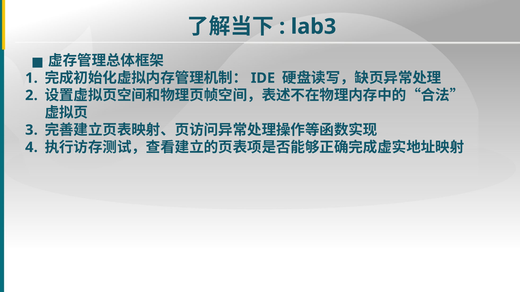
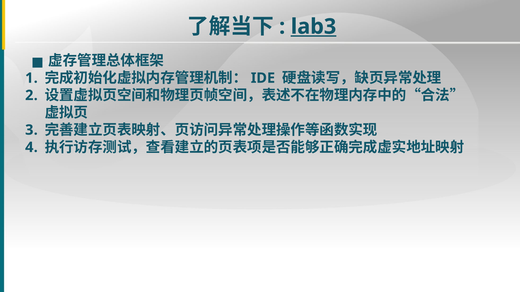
lab3 underline: none -> present
